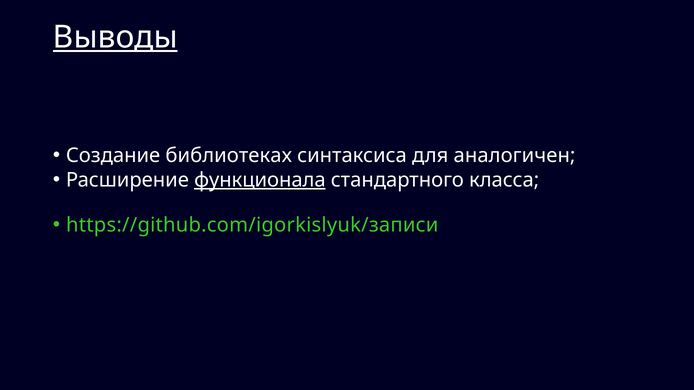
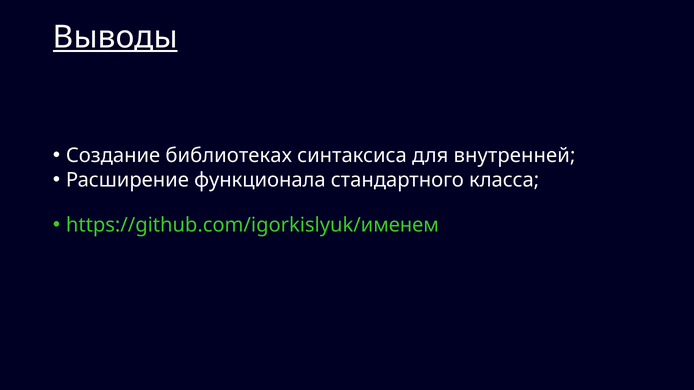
аналогичен: аналогичен -> внутренней
функционала underline: present -> none
https://github.com/igorkislyuk/записи: https://github.com/igorkislyuk/записи -> https://github.com/igorkislyuk/именем
